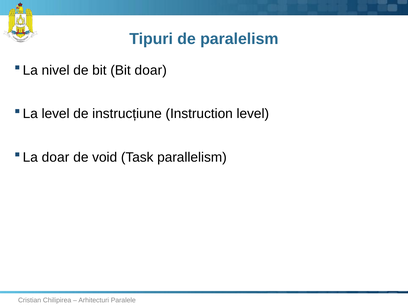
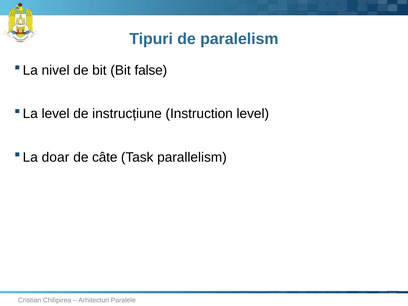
Bit doar: doar -> false
void: void -> câte
